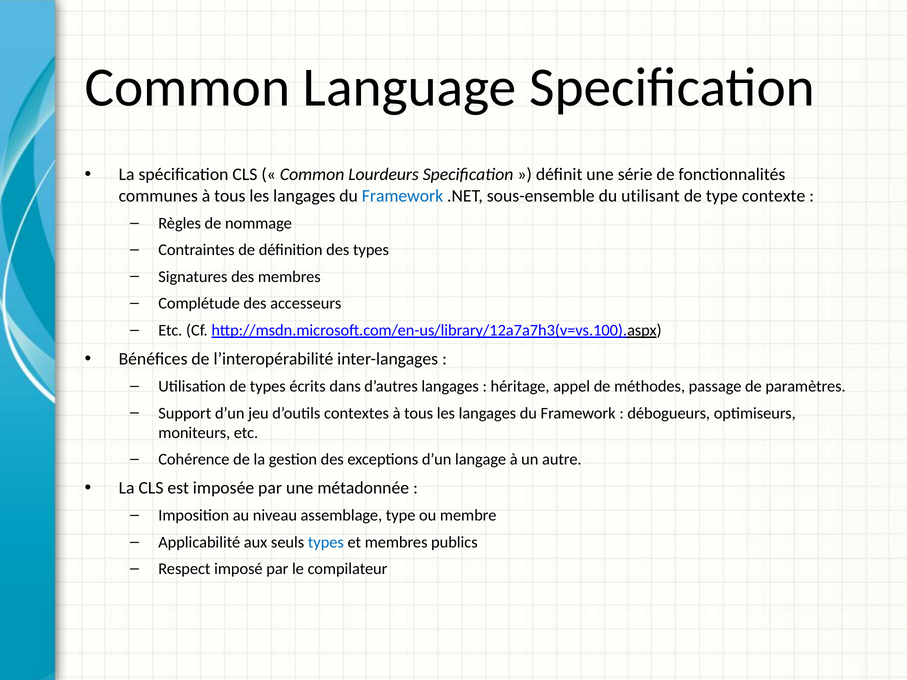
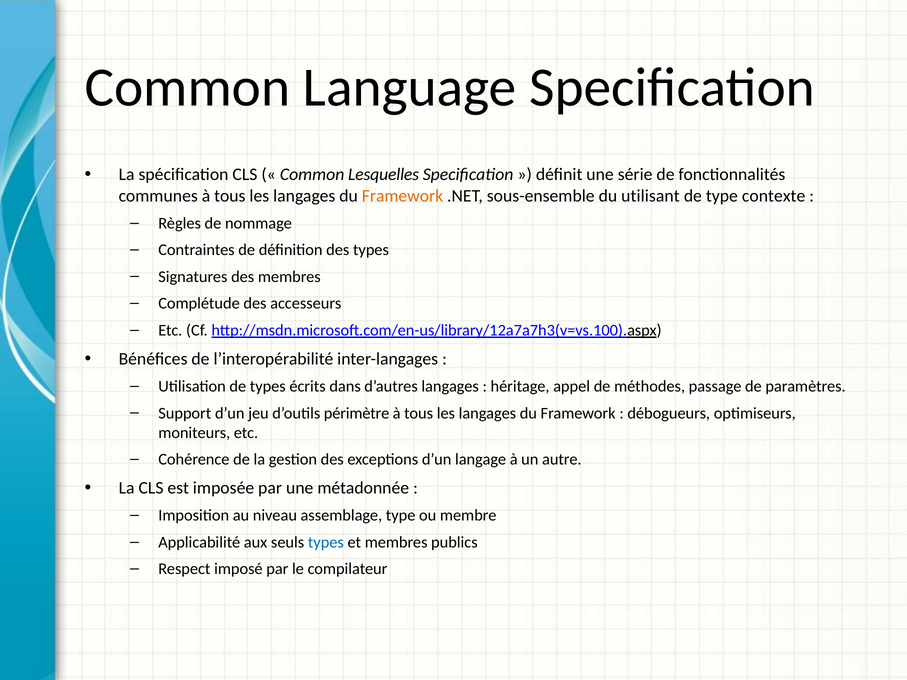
Lourdeurs: Lourdeurs -> Lesquelles
Framework at (403, 196) colour: blue -> orange
contextes: contextes -> périmètre
